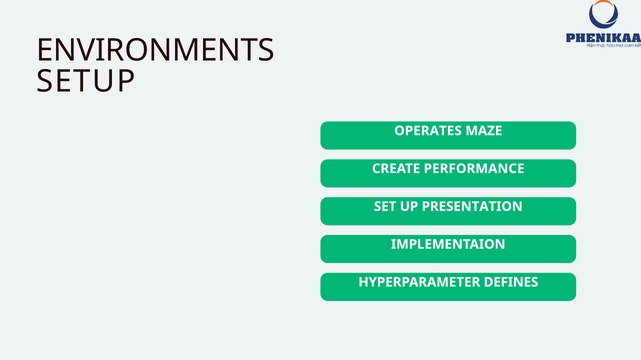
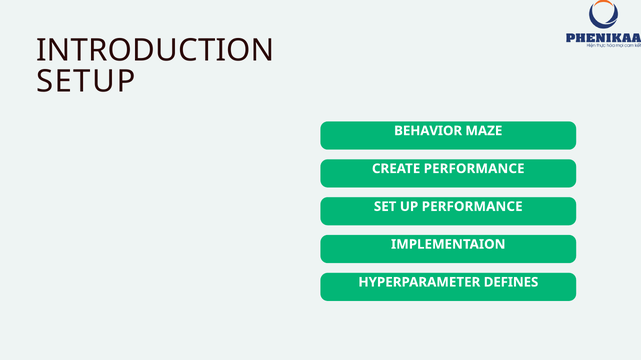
ENVIRONMENTS: ENVIRONMENTS -> INTRODUCTION
OPERATES: OPERATES -> BEHAVIOR
UP PRESENTATION: PRESENTATION -> PERFORMANCE
